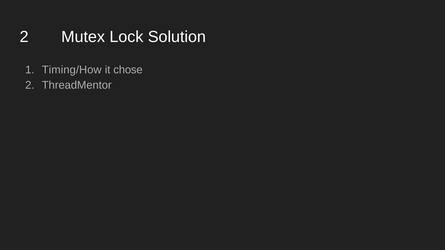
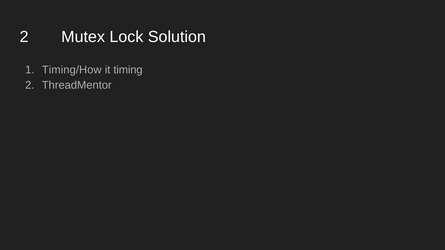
chose: chose -> timing
